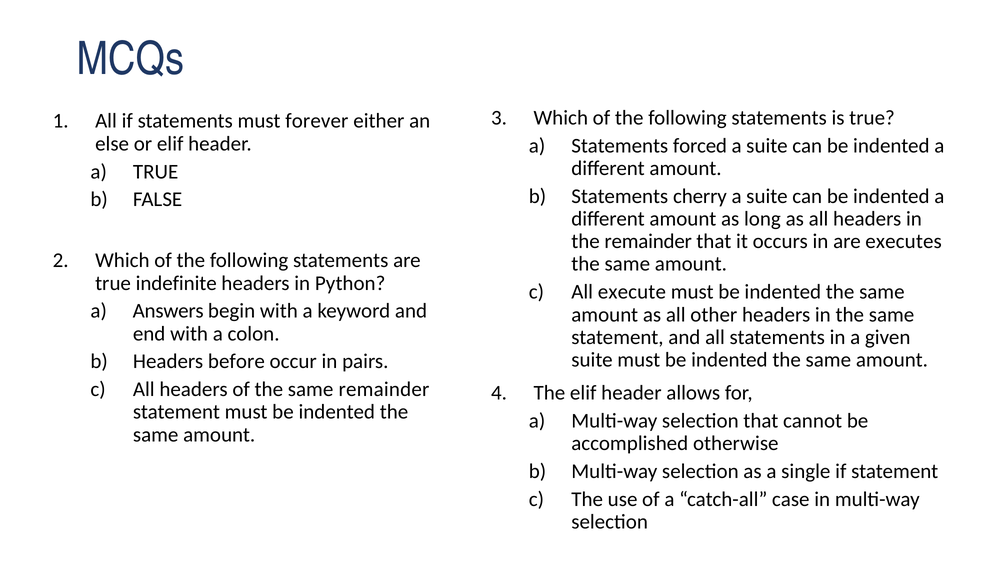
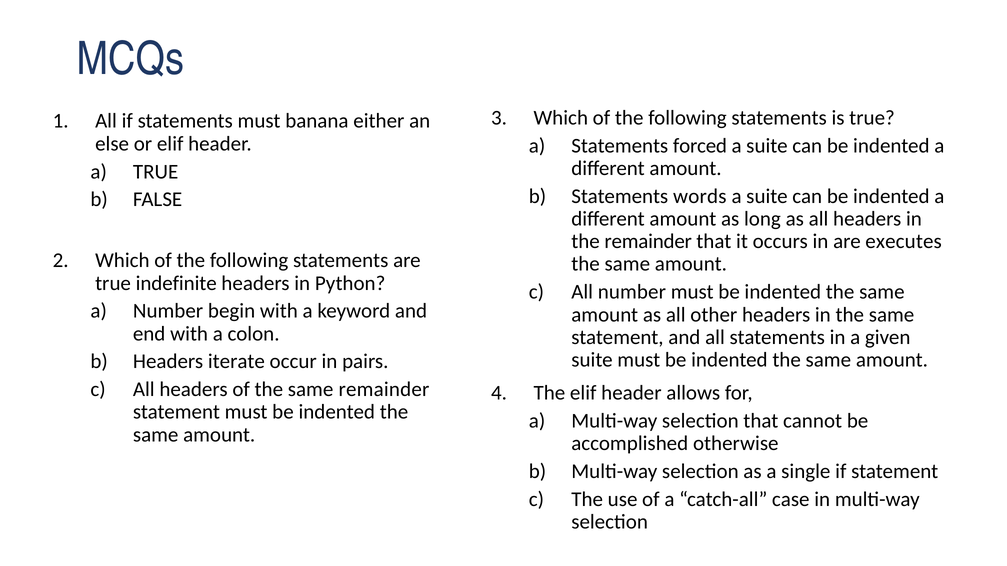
forever: forever -> banana
cherry: cherry -> words
All execute: execute -> number
a Answers: Answers -> Number
before: before -> iterate
